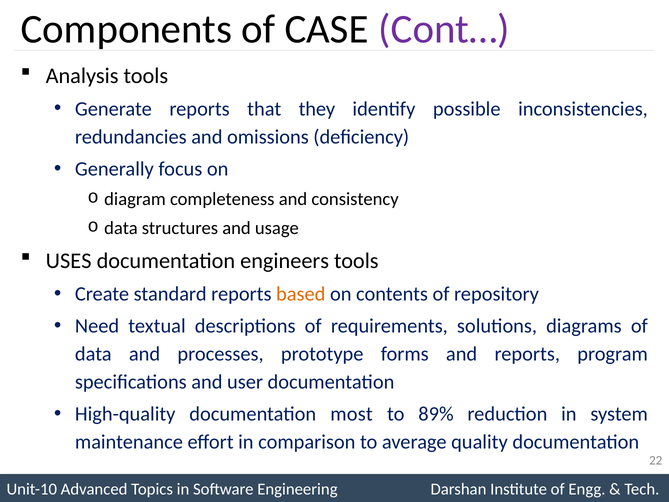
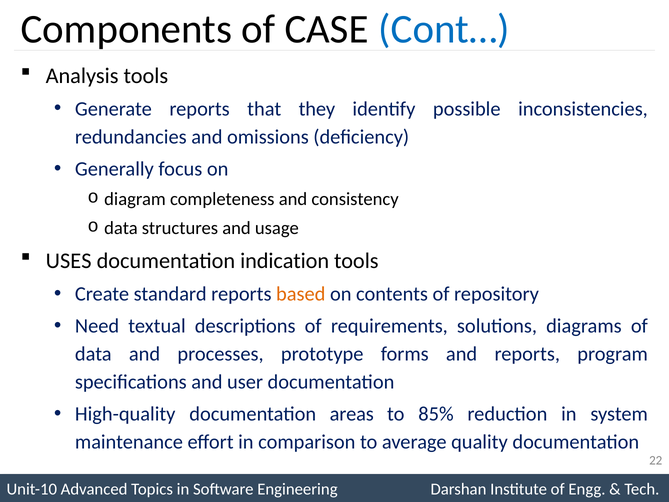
Cont… colour: purple -> blue
engineers: engineers -> indication
most: most -> areas
89%: 89% -> 85%
